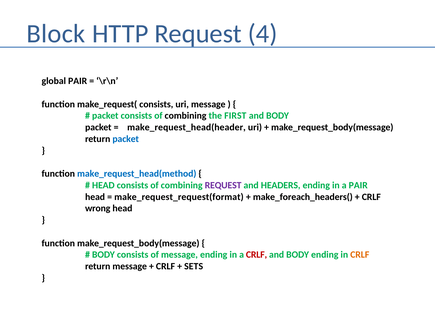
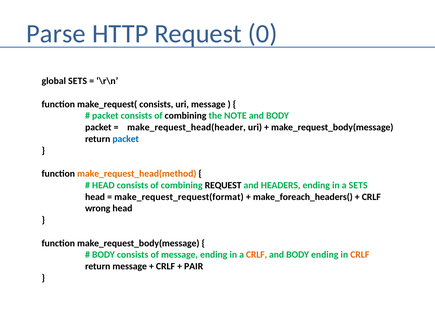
Block: Block -> Parse
4: 4 -> 0
global PAIR: PAIR -> SETS
FIRST: FIRST -> NOTE
make_request_head(method colour: blue -> orange
REQUEST at (223, 185) colour: purple -> black
a PAIR: PAIR -> SETS
CRLF at (257, 255) colour: red -> orange
SETS: SETS -> PAIR
